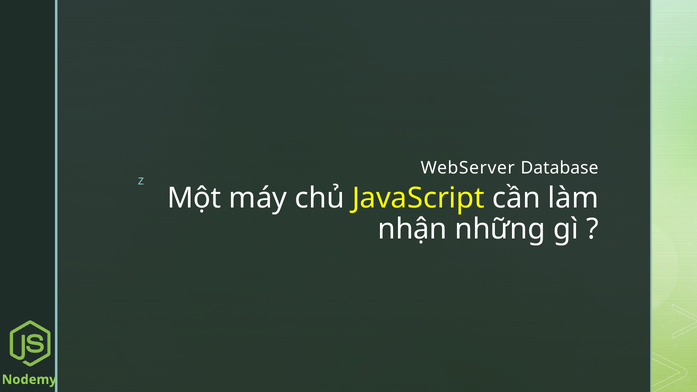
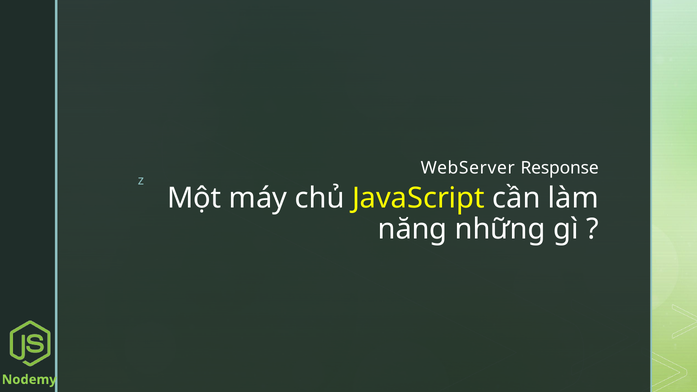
Database: Database -> Response
nhận: nhận -> năng
